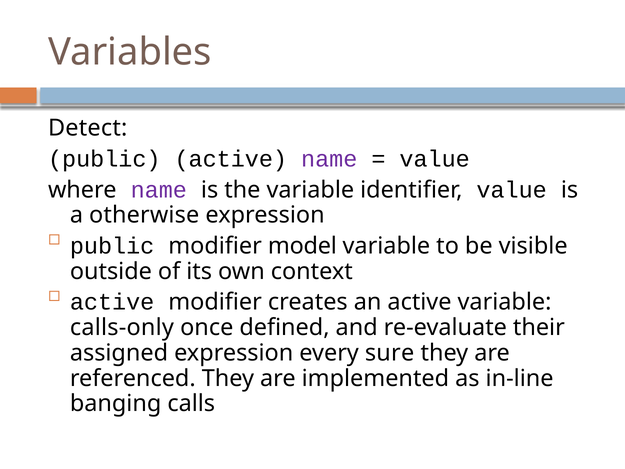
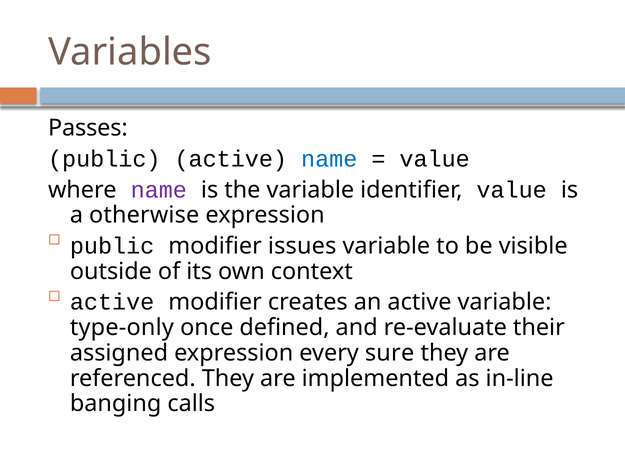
Detect: Detect -> Passes
name at (329, 159) colour: purple -> blue
model: model -> issues
calls-only: calls-only -> type-only
